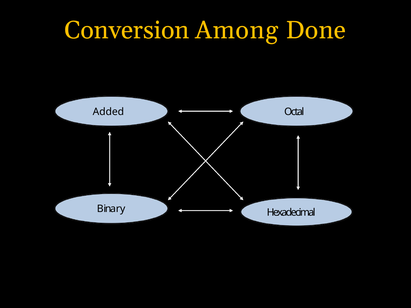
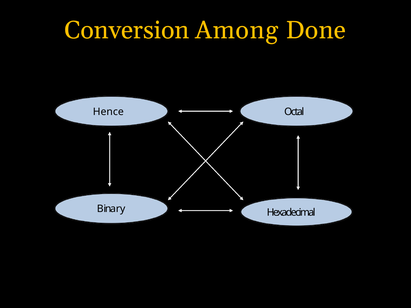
Added: Added -> Hence
